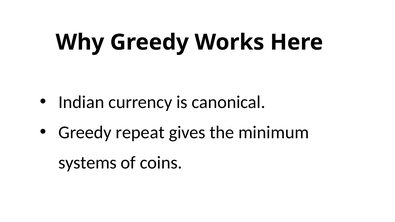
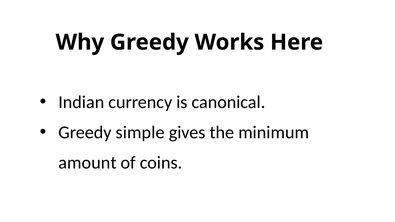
repeat: repeat -> simple
systems: systems -> amount
